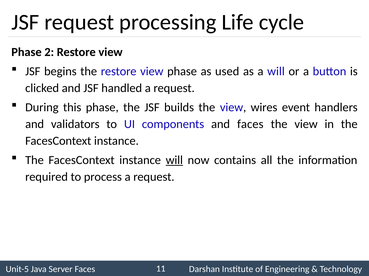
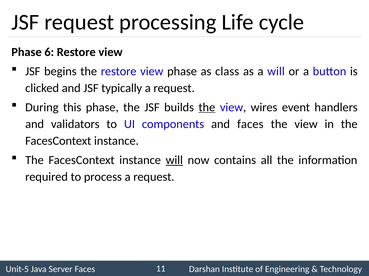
2: 2 -> 6
used: used -> class
handled: handled -> typically
the at (207, 108) underline: none -> present
